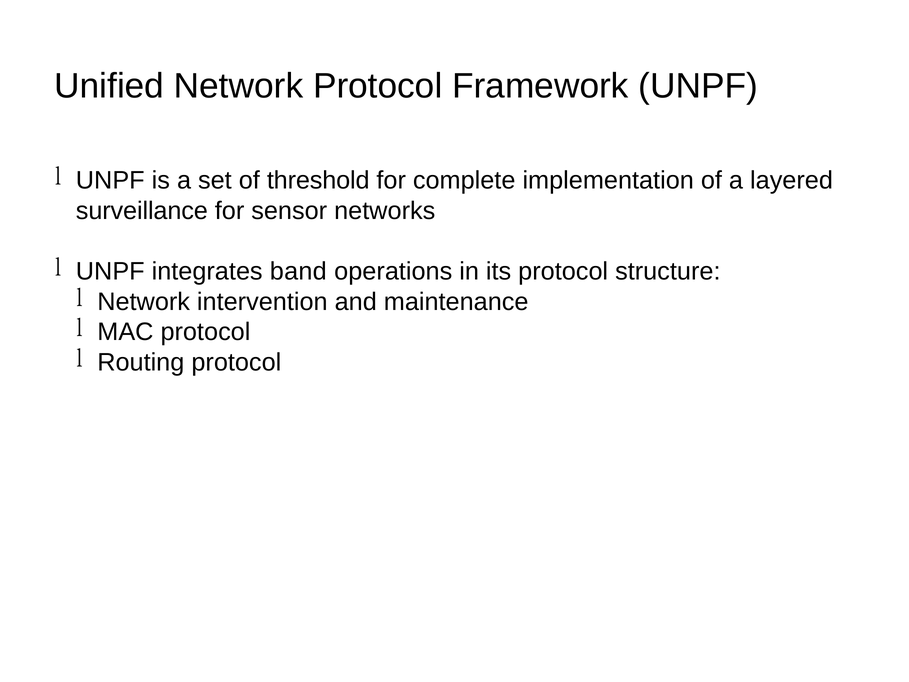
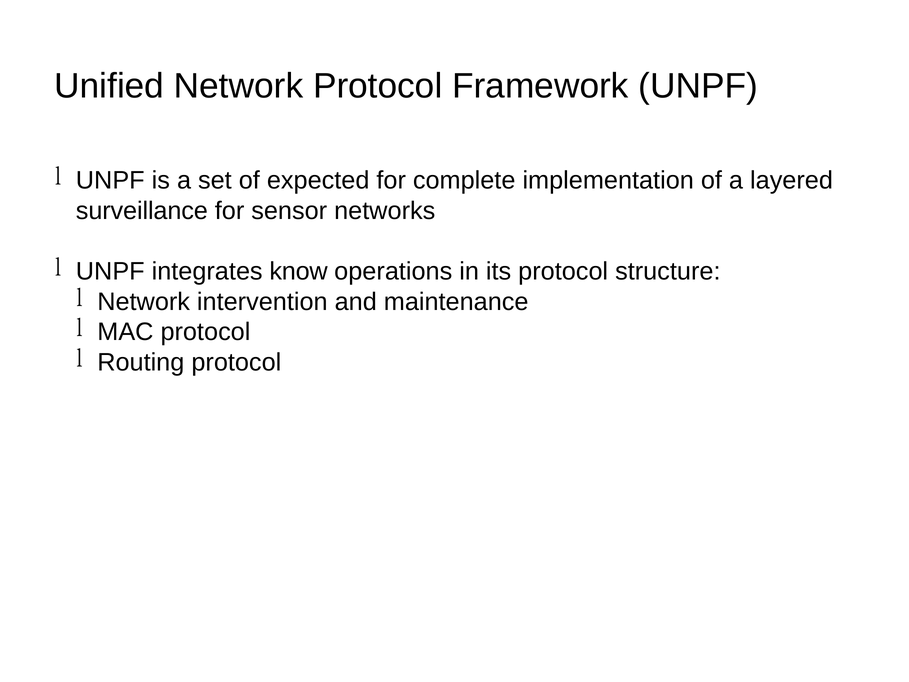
threshold: threshold -> expected
band: band -> know
